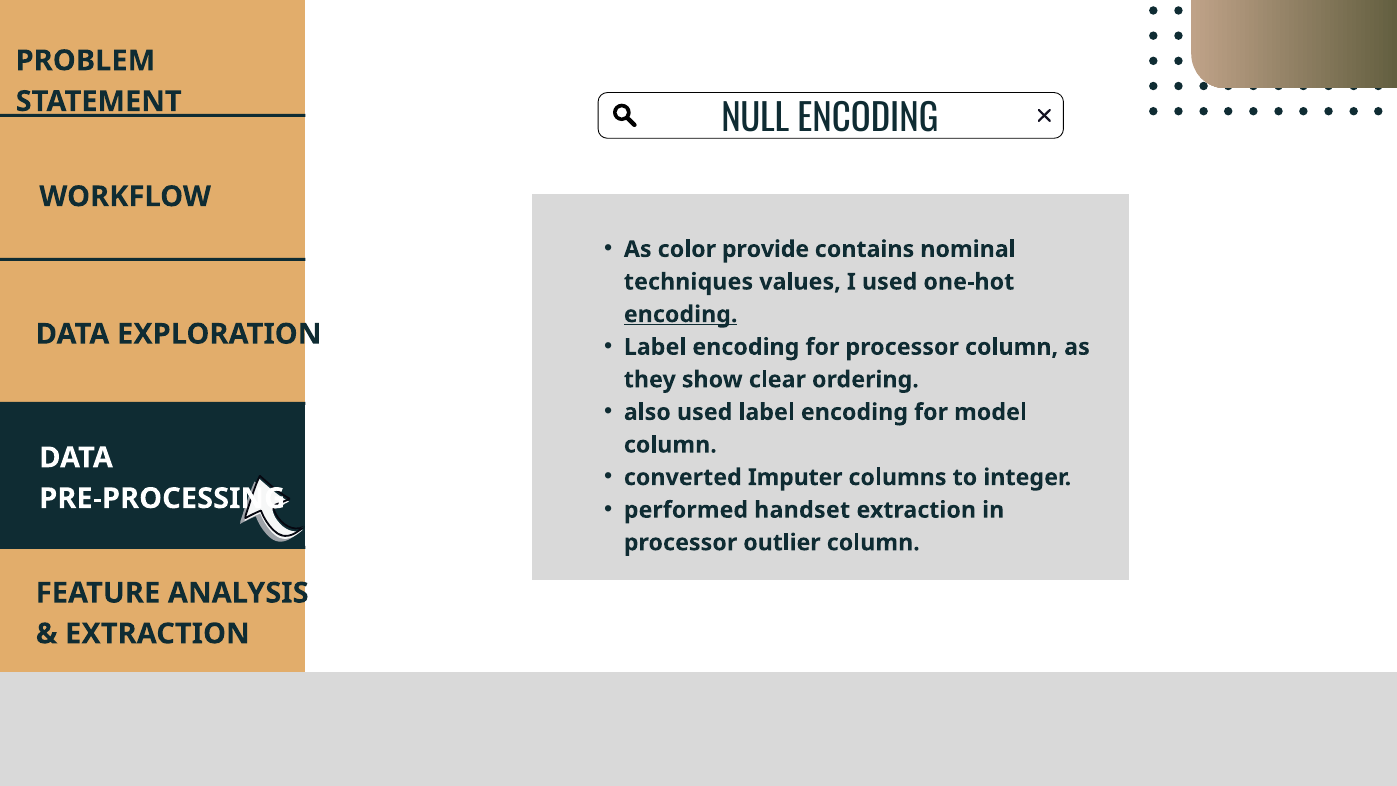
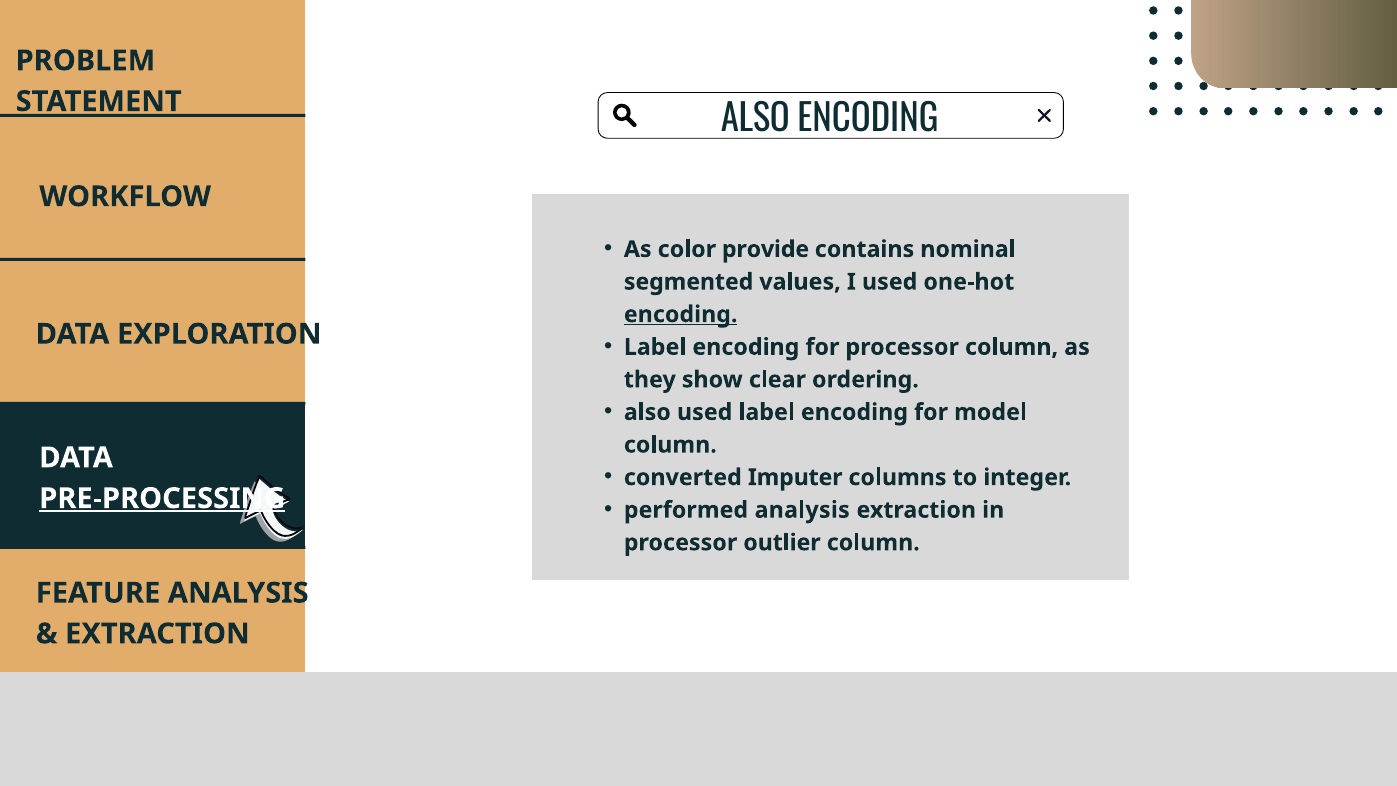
NULL at (755, 119): NULL -> ALSO
techniques: techniques -> segmented
PRE-PROCESSING underline: none -> present
performed handset: handset -> analysis
